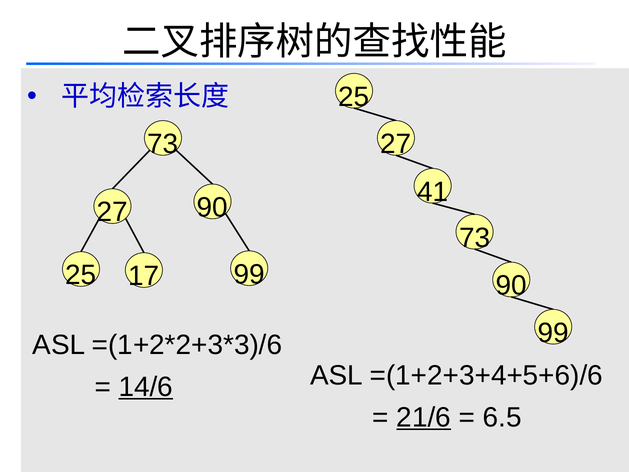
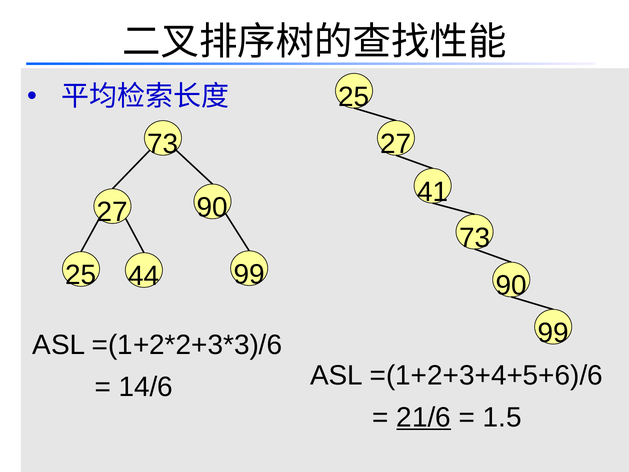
17: 17 -> 44
14/6 underline: present -> none
6.5: 6.5 -> 1.5
